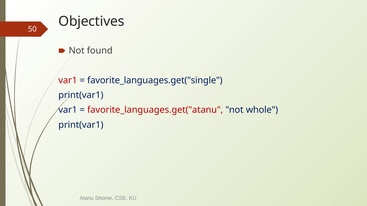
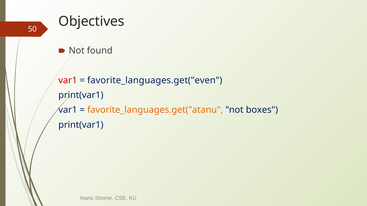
favorite_languages.get("single: favorite_languages.get("single -> favorite_languages.get("even
favorite_languages.get("atanu colour: red -> orange
whole: whole -> boxes
